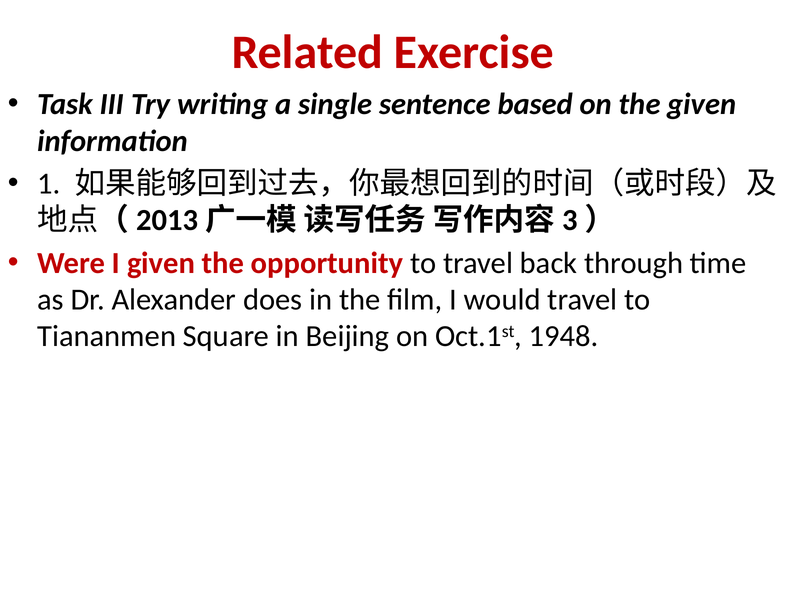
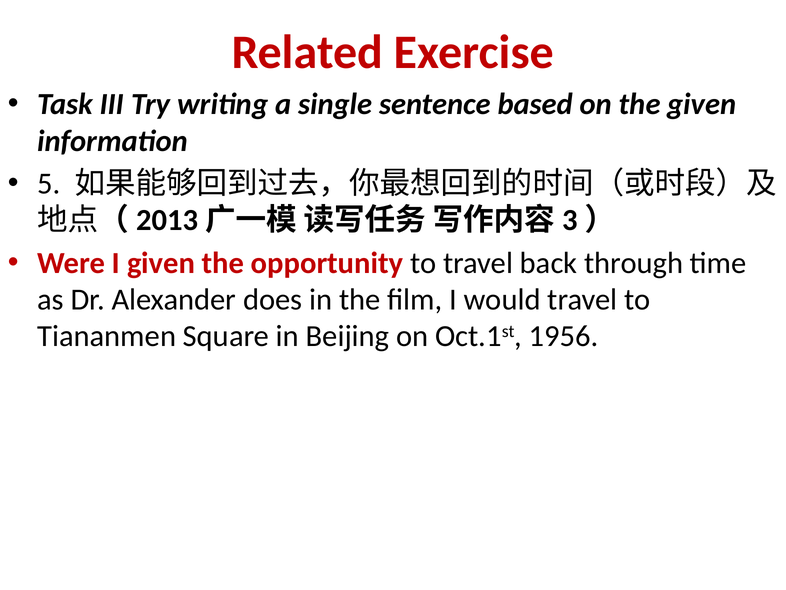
1: 1 -> 5
1948: 1948 -> 1956
